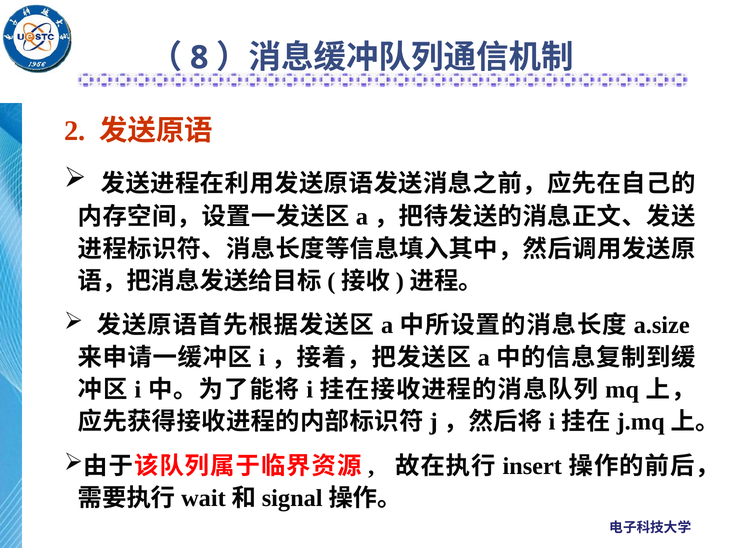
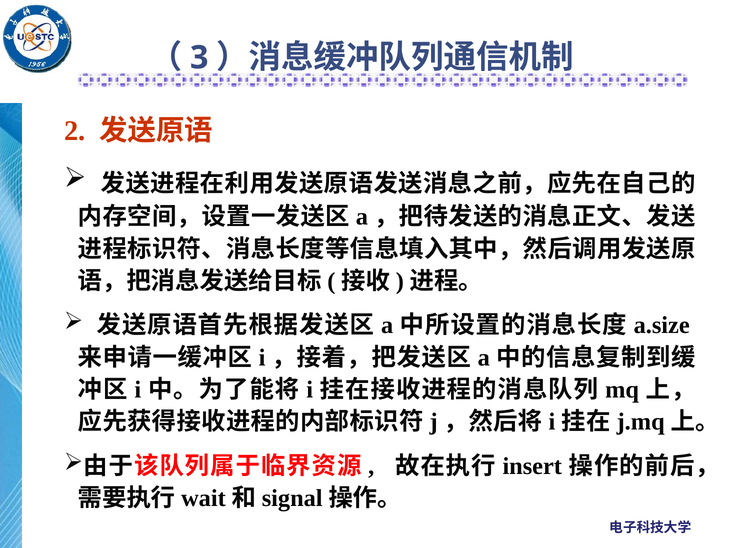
8: 8 -> 3
